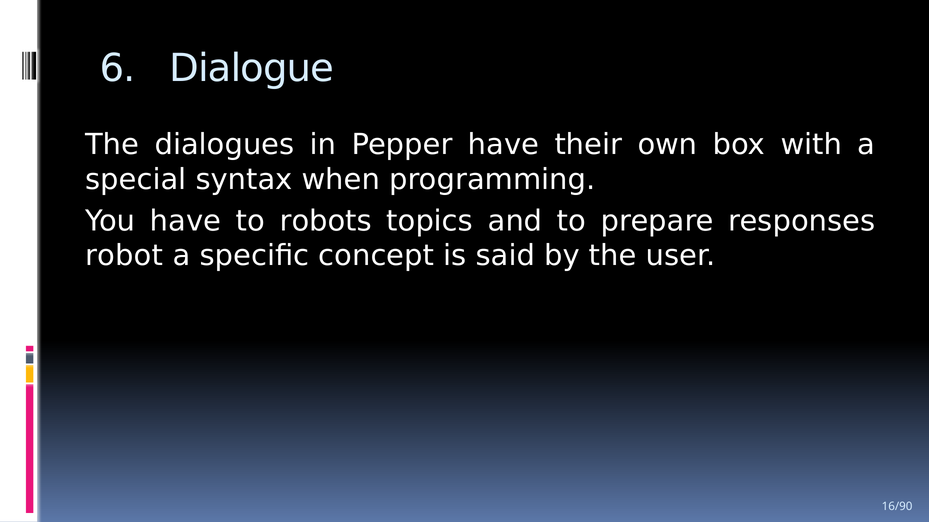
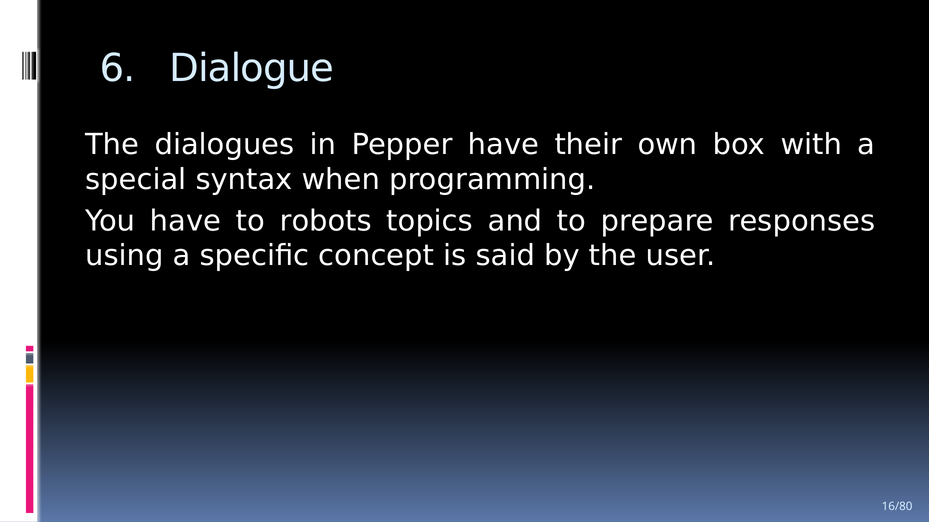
robot: robot -> using
16/90: 16/90 -> 16/80
